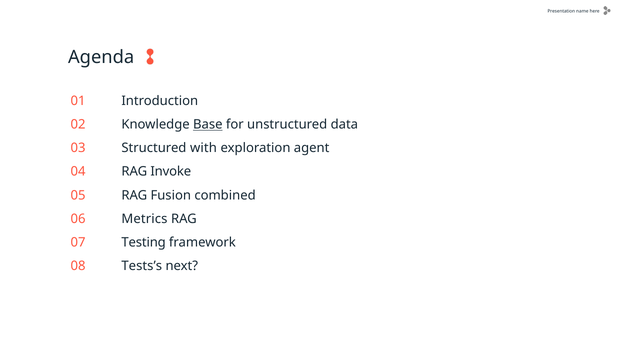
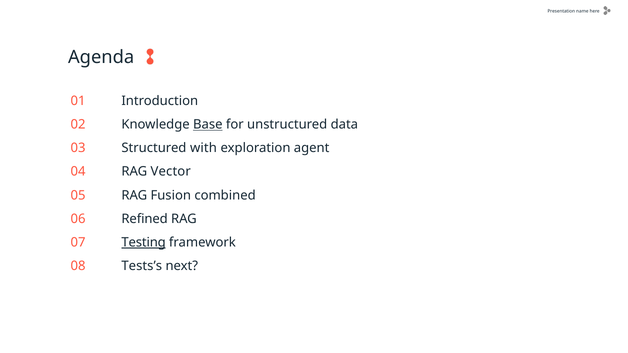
Invoke: Invoke -> Vector
Metrics: Metrics -> Refined
Testing underline: none -> present
